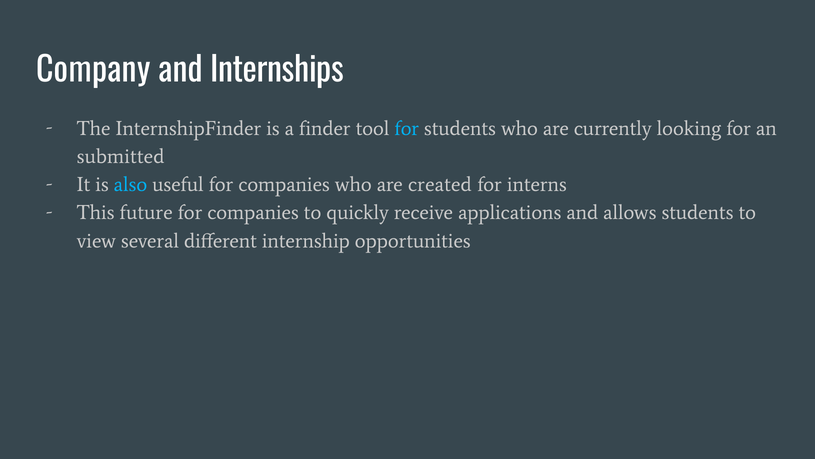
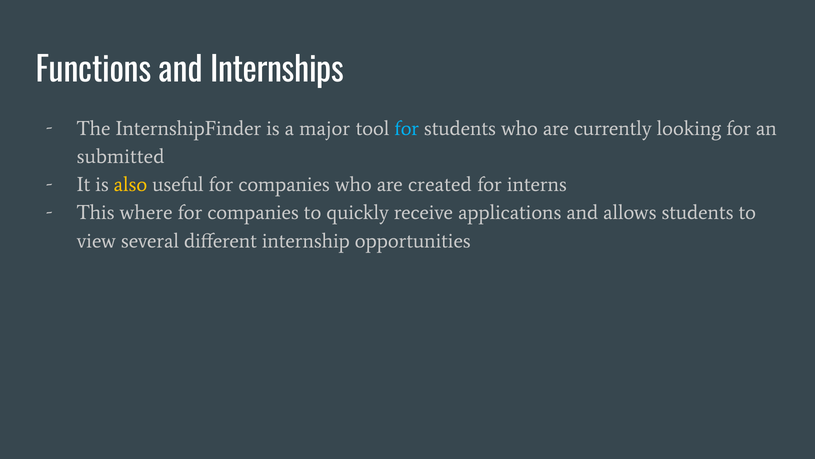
Company: Company -> Functions
finder: finder -> major
also colour: light blue -> yellow
future: future -> where
